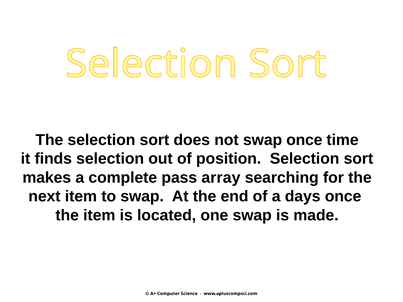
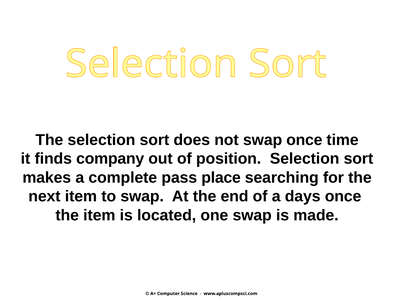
finds selection: selection -> company
array: array -> place
